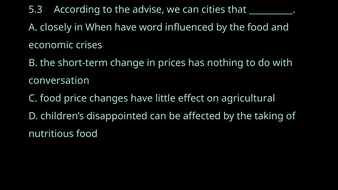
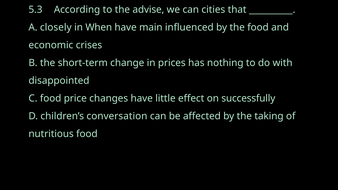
word: word -> main
conversation: conversation -> disappointed
agricultural: agricultural -> successfully
disappointed: disappointed -> conversation
